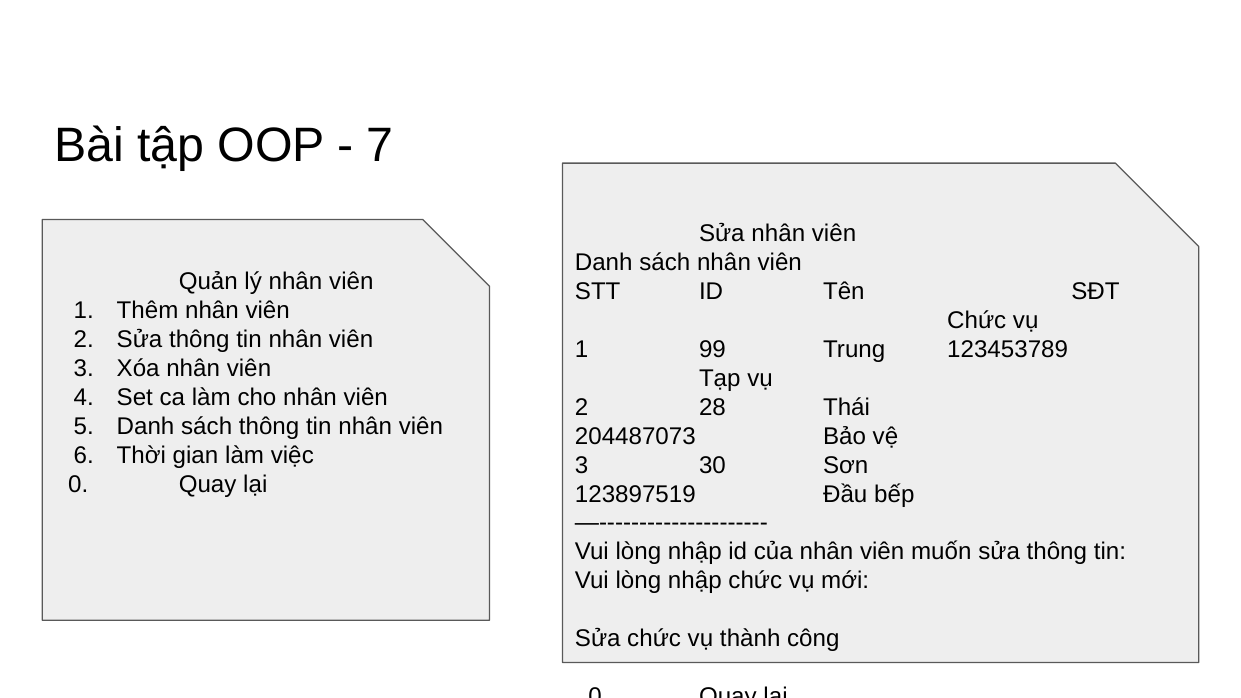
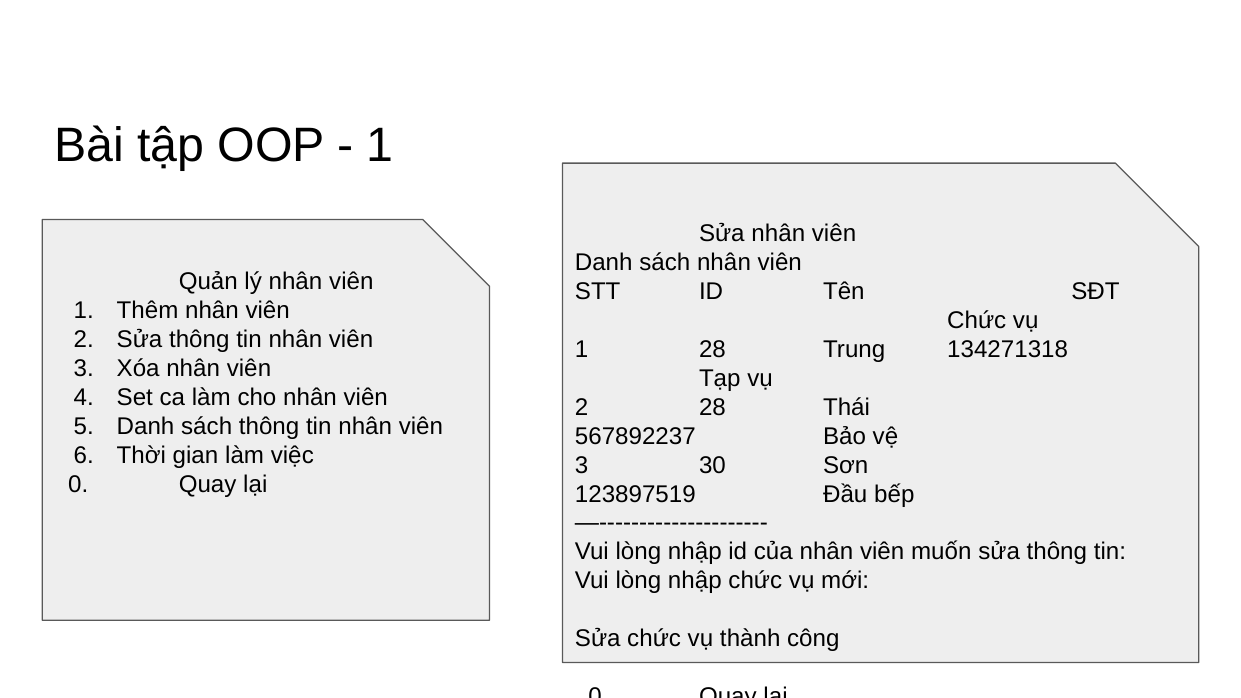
7 at (380, 146): 7 -> 1
1 99: 99 -> 28
123453789: 123453789 -> 134271318
204487073: 204487073 -> 567892237
